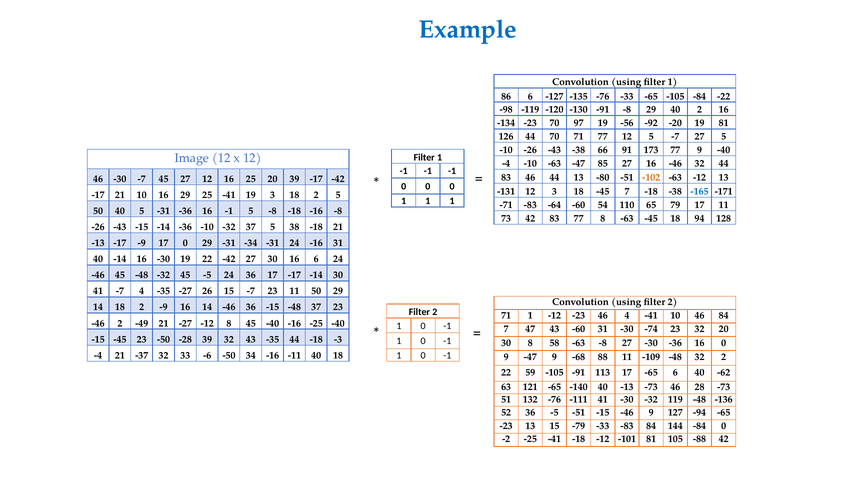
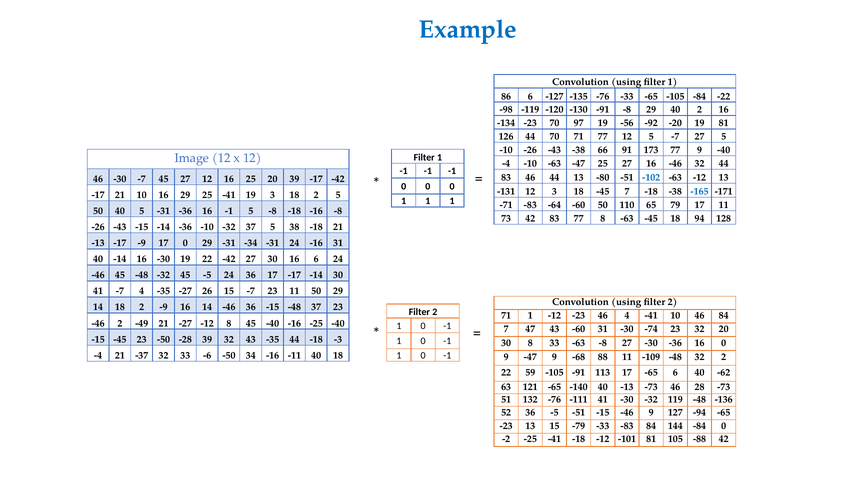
-47 85: 85 -> 25
-102 colour: orange -> blue
-60 54: 54 -> 50
8 58: 58 -> 33
